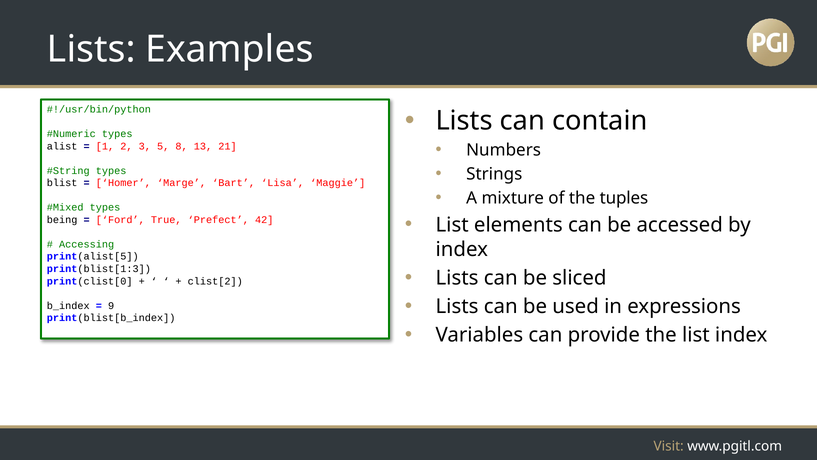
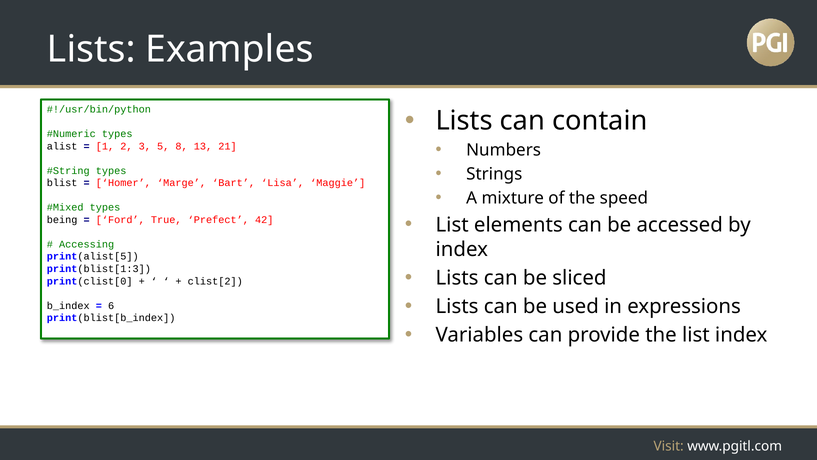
tuples: tuples -> speed
9: 9 -> 6
